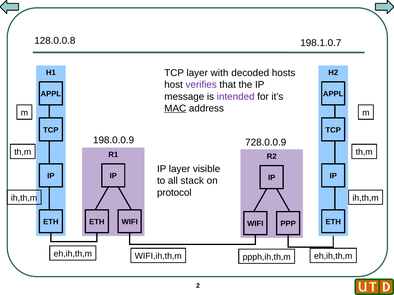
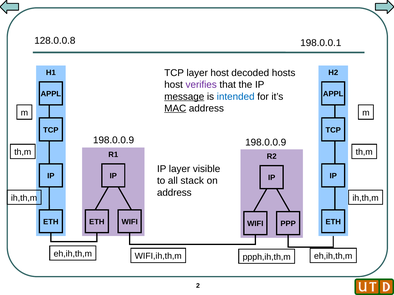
198.1.0.7: 198.1.0.7 -> 198.0.0.1
layer with: with -> host
message underline: none -> present
intended colour: purple -> blue
728.0.0.9 at (266, 143): 728.0.0.9 -> 198.0.0.9
protocol at (174, 193): protocol -> address
